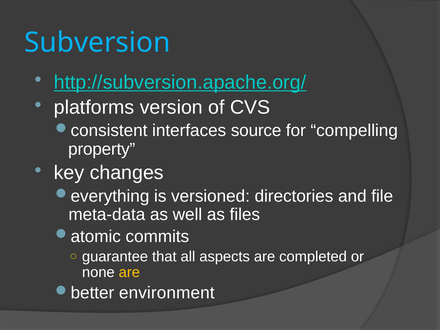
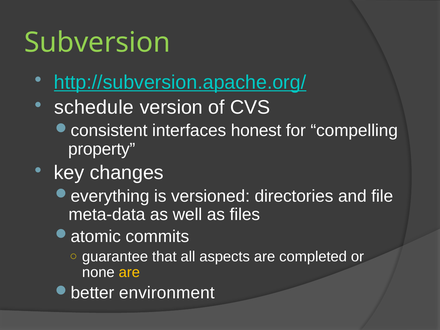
Subversion colour: light blue -> light green
platforms: platforms -> schedule
source: source -> honest
